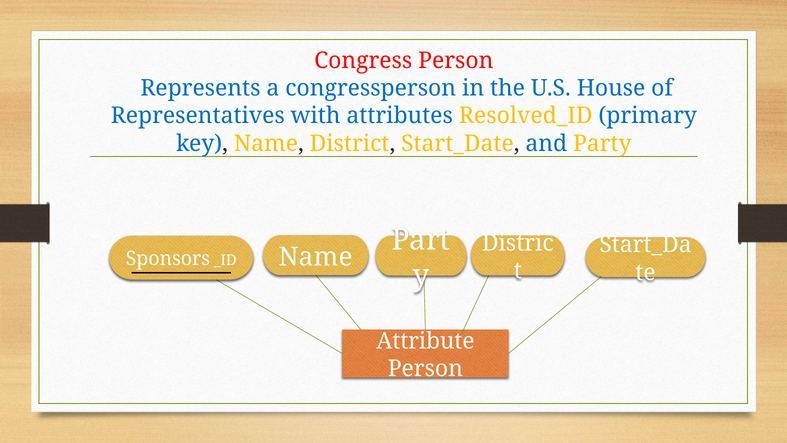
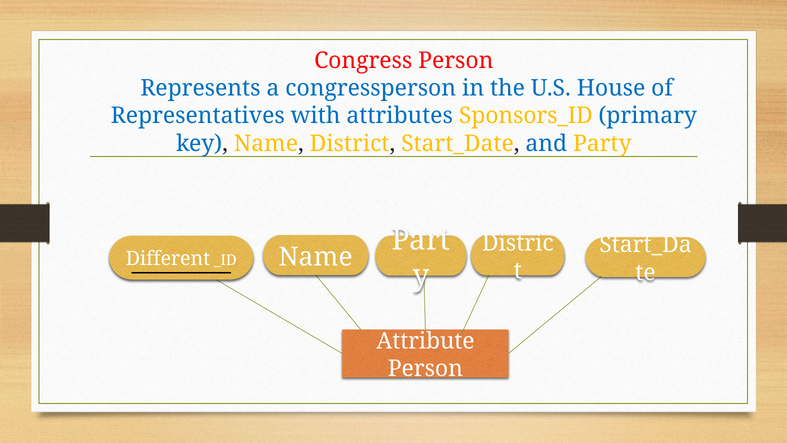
Resolved_ID: Resolved_ID -> Sponsors_ID
Sponsors: Sponsors -> Different
